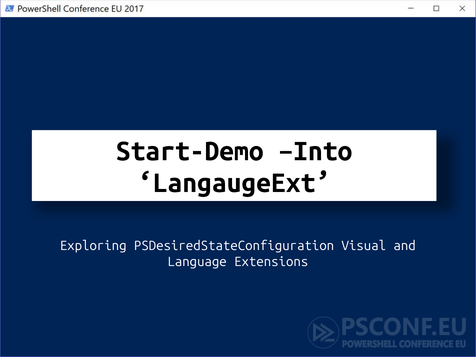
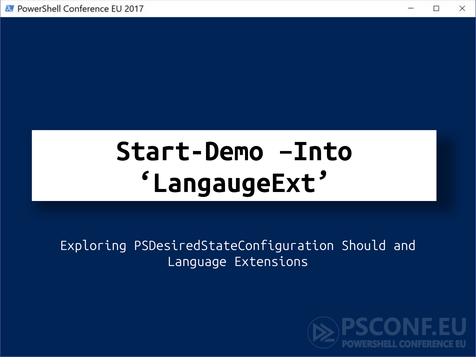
Visual: Visual -> Should
